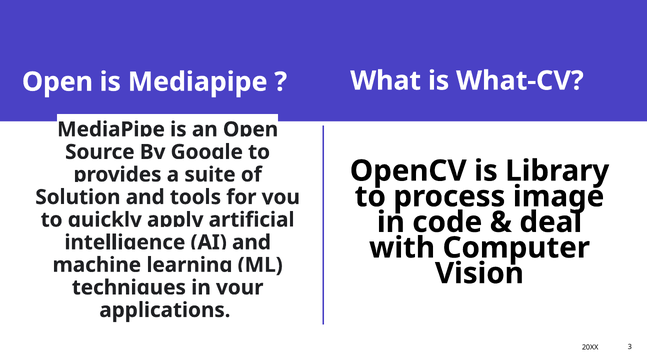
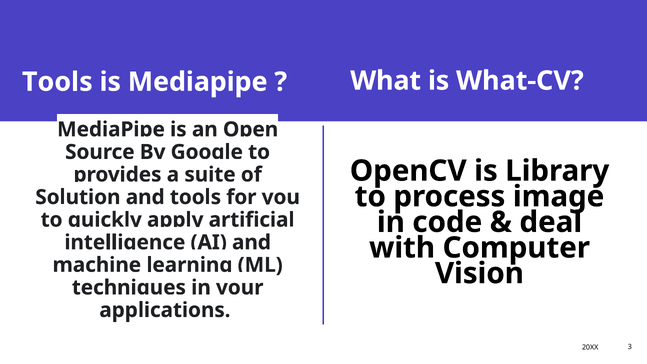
Open at (57, 82): Open -> Tools
